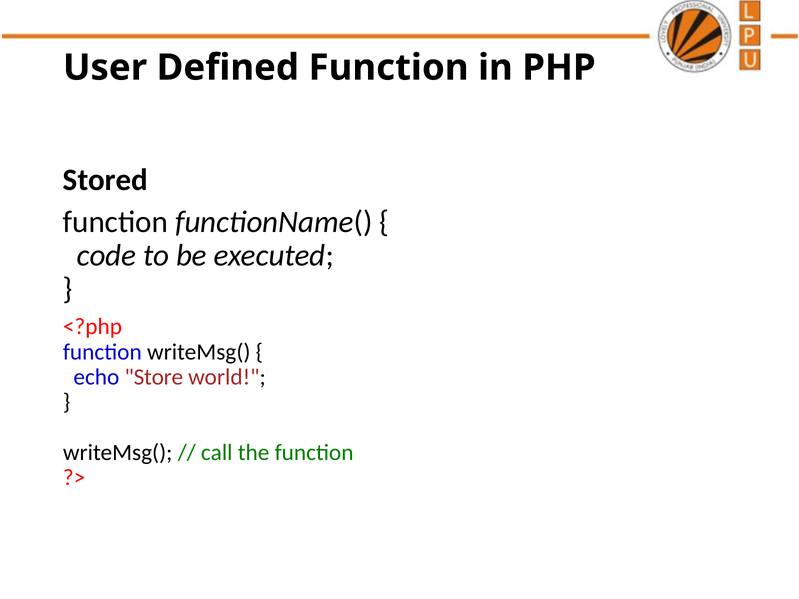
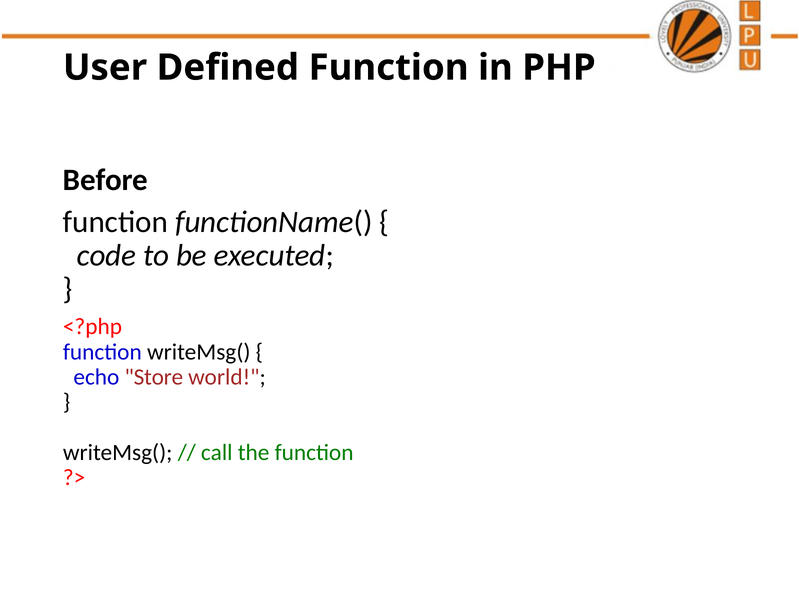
Stored: Stored -> Before
